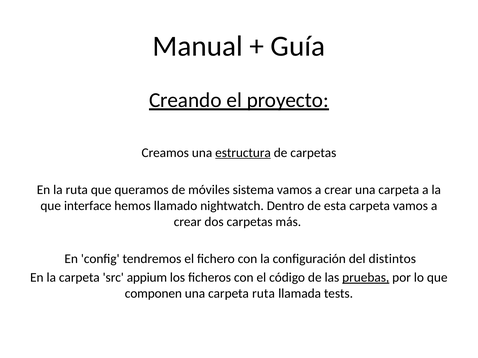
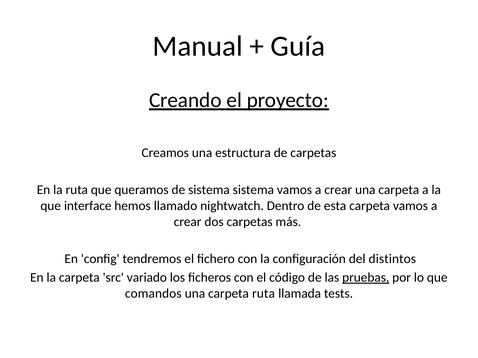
estructura underline: present -> none
de móviles: móviles -> sistema
appium: appium -> variado
componen: componen -> comandos
